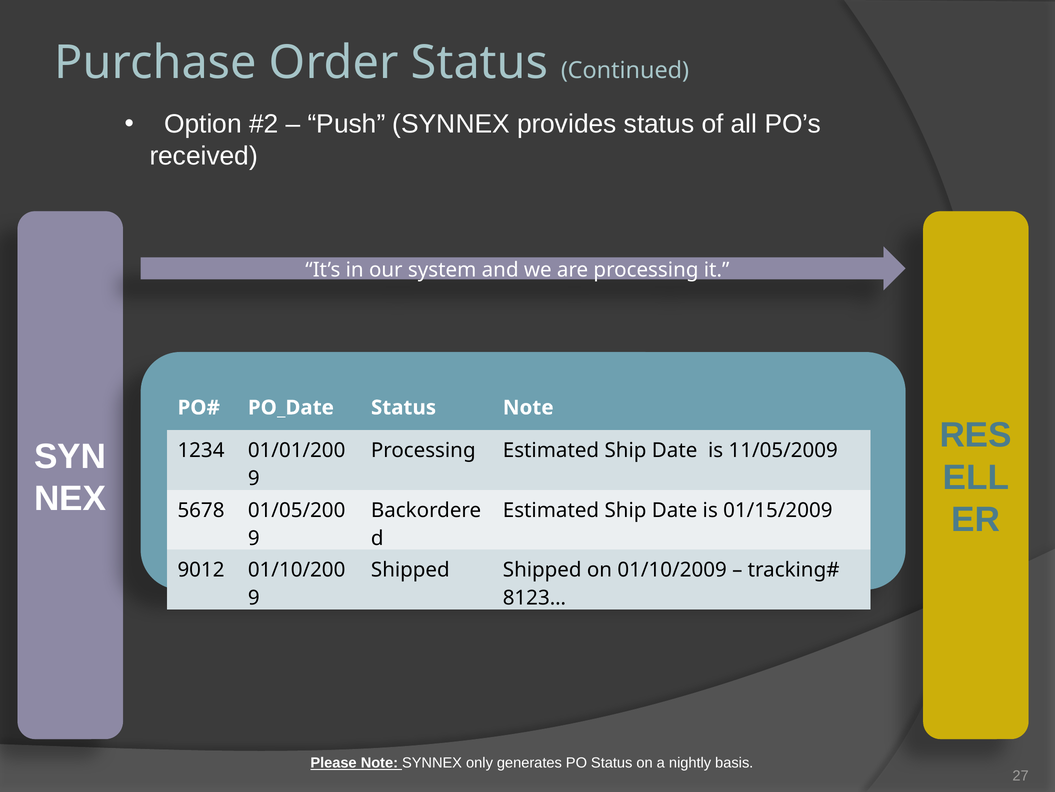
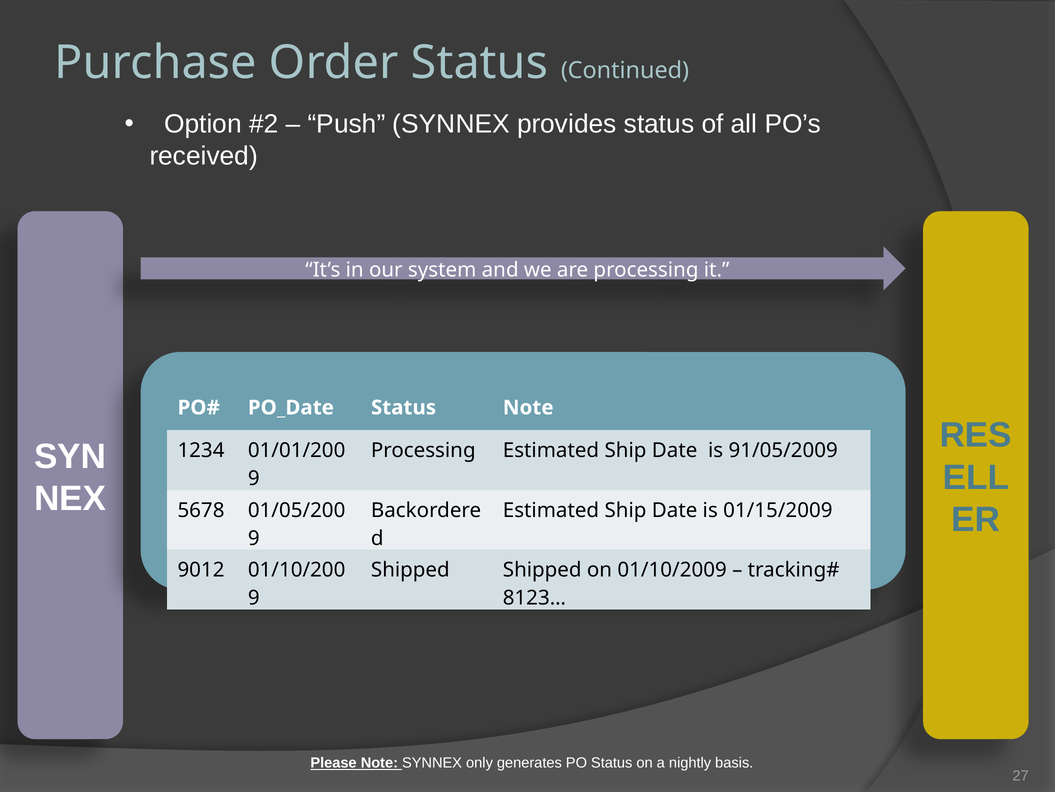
11/05/2009: 11/05/2009 -> 91/05/2009
